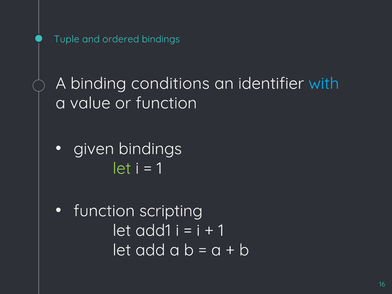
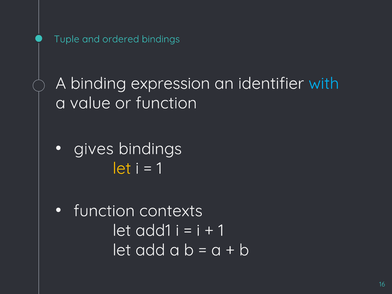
conditions: conditions -> expression
given: given -> gives
let at (122, 168) colour: light green -> yellow
scripting: scripting -> contexts
